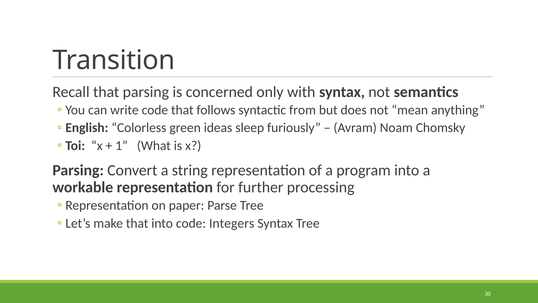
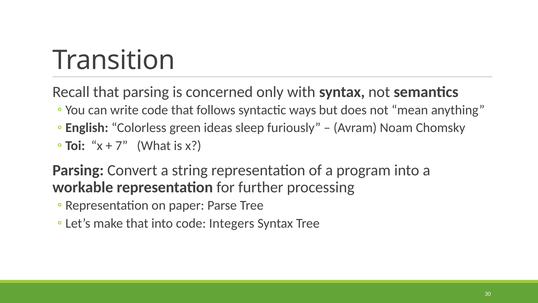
from: from -> ways
1: 1 -> 7
